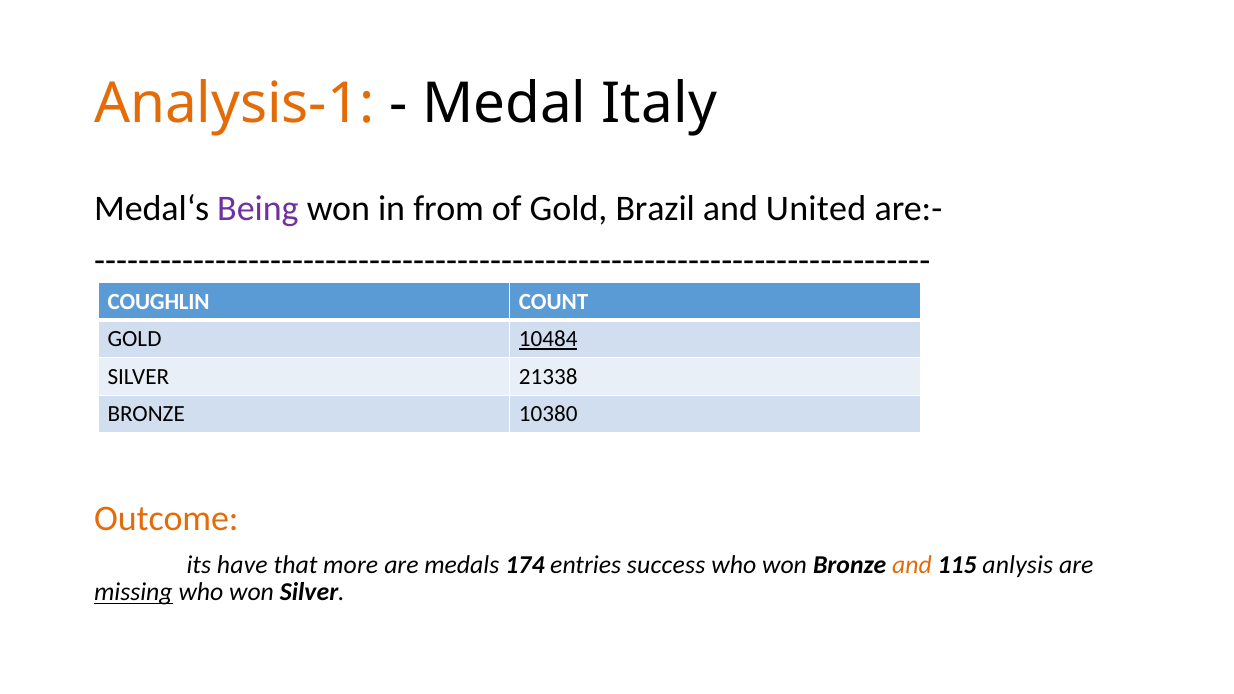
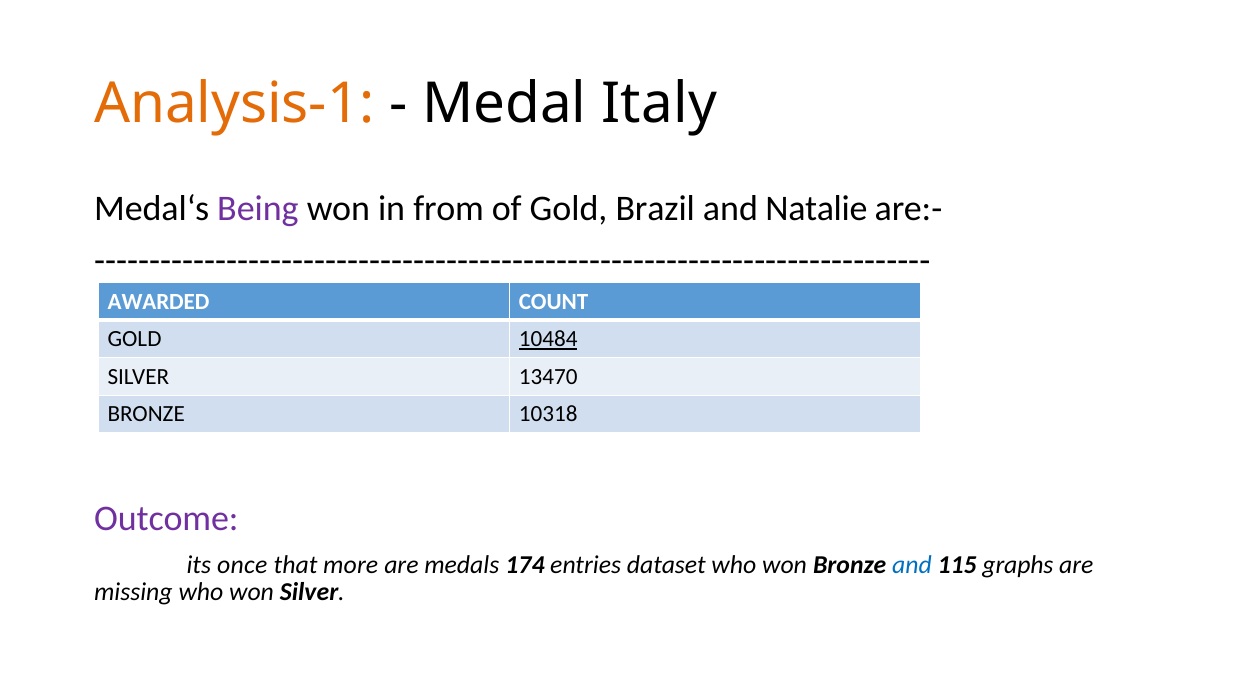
United: United -> Natalie
COUGHLIN: COUGHLIN -> AWARDED
21338: 21338 -> 13470
10380: 10380 -> 10318
Outcome colour: orange -> purple
have: have -> once
success: success -> dataset
and at (912, 565) colour: orange -> blue
anlysis: anlysis -> graphs
missing underline: present -> none
